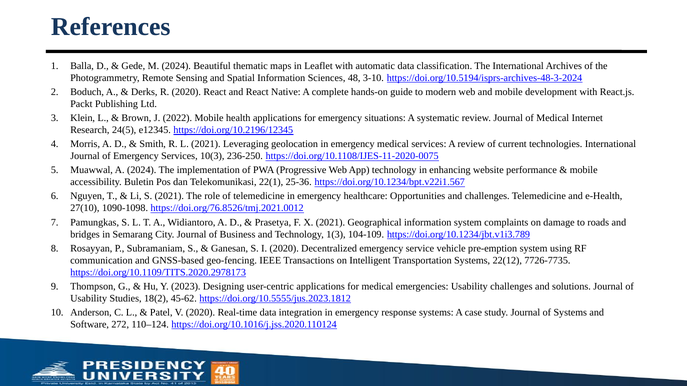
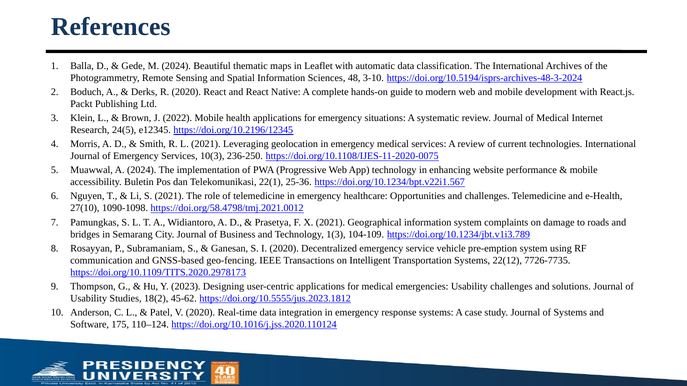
https://doi.org/76.8526/tmj.2021.0012: https://doi.org/76.8526/tmj.2021.0012 -> https://doi.org/58.4798/tmj.2021.0012
272: 272 -> 175
